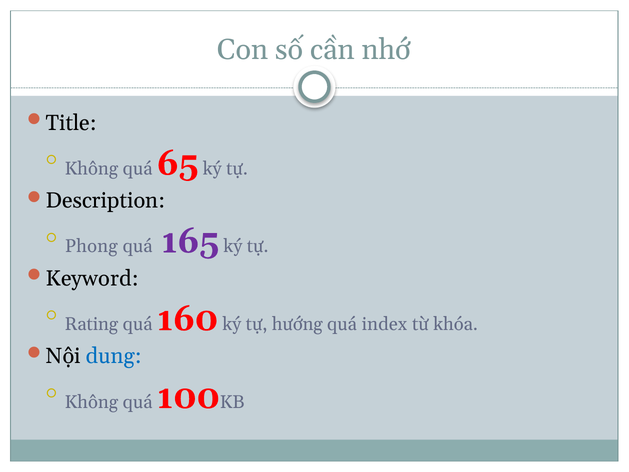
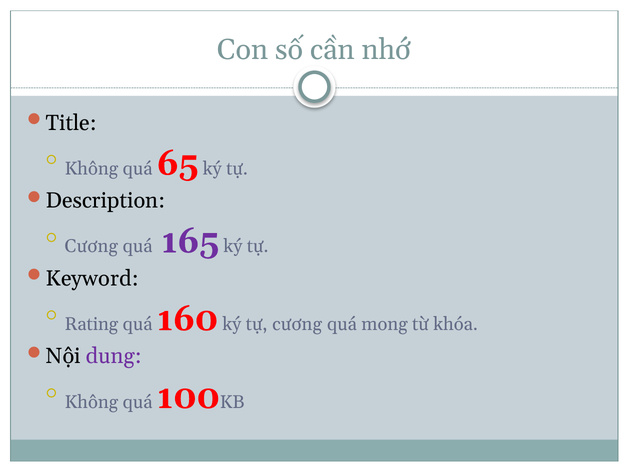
Phong at (91, 246): Phong -> Cương
tự hướng: hướng -> cương
index: index -> mong
dung colour: blue -> purple
